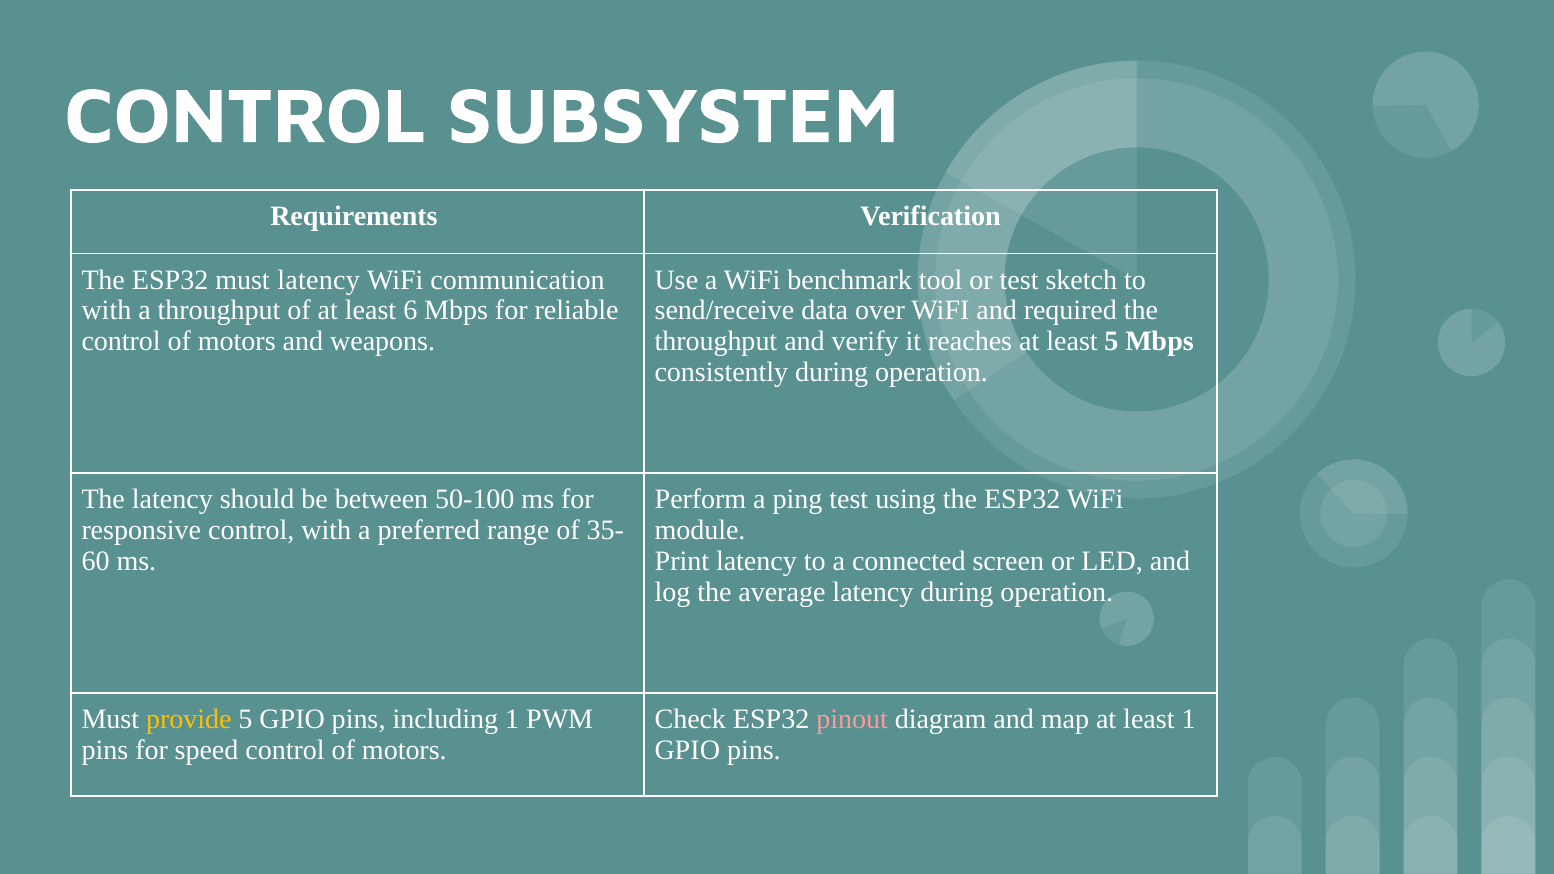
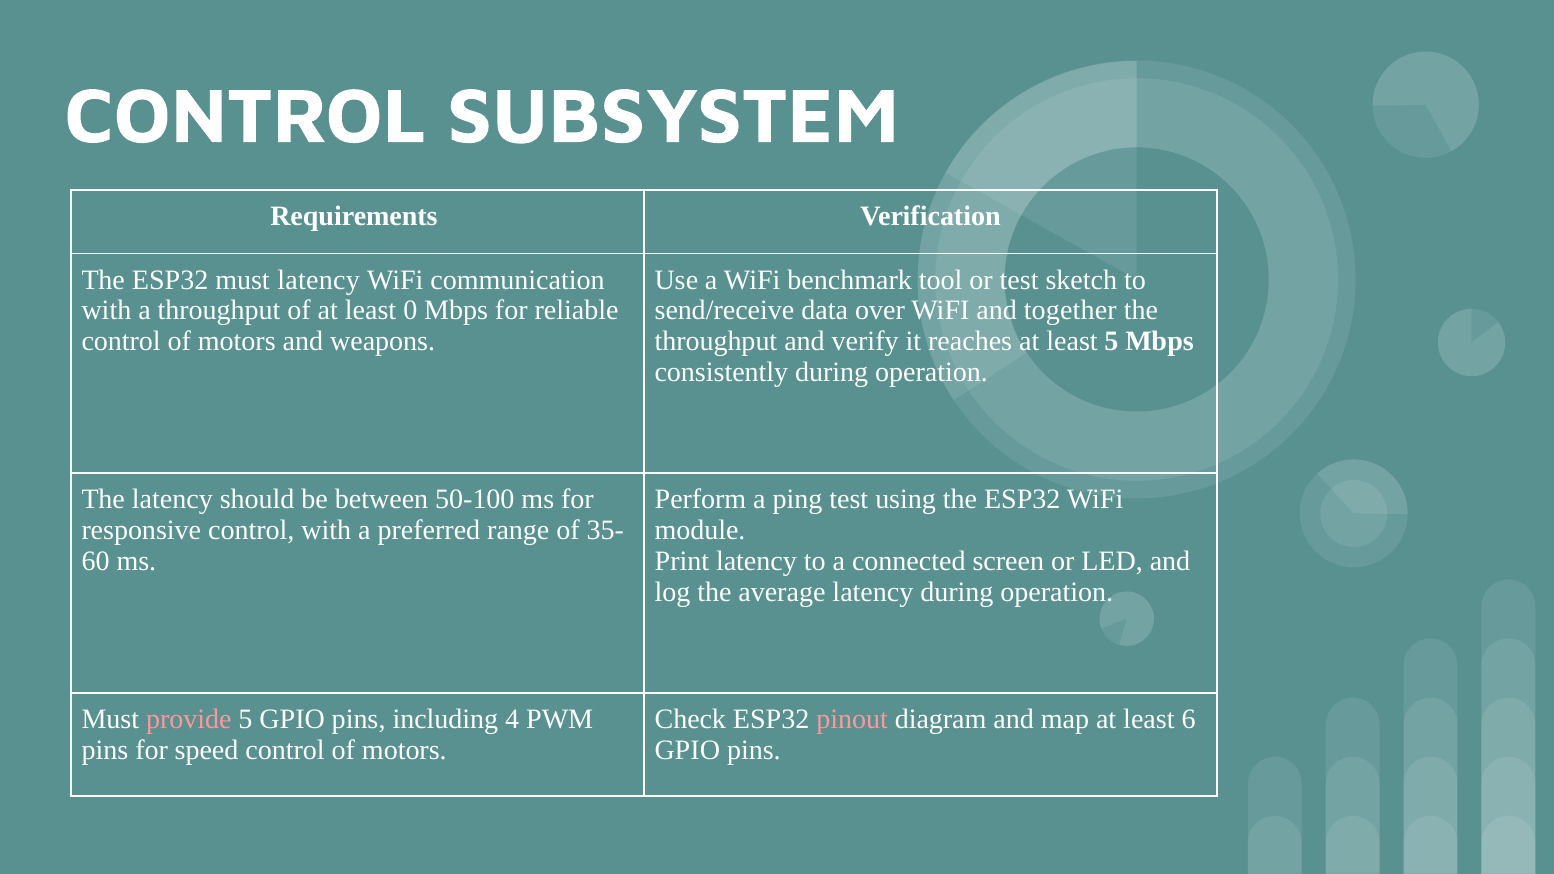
6: 6 -> 0
required: required -> together
provide colour: yellow -> pink
including 1: 1 -> 4
least 1: 1 -> 6
